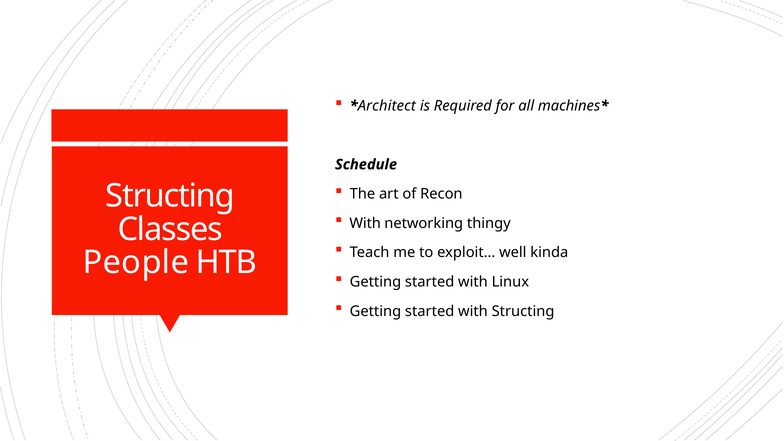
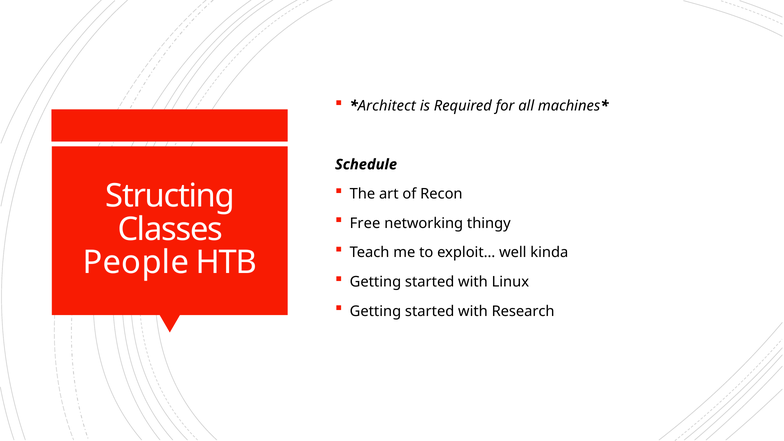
With at (365, 223): With -> Free
with Structing: Structing -> Research
